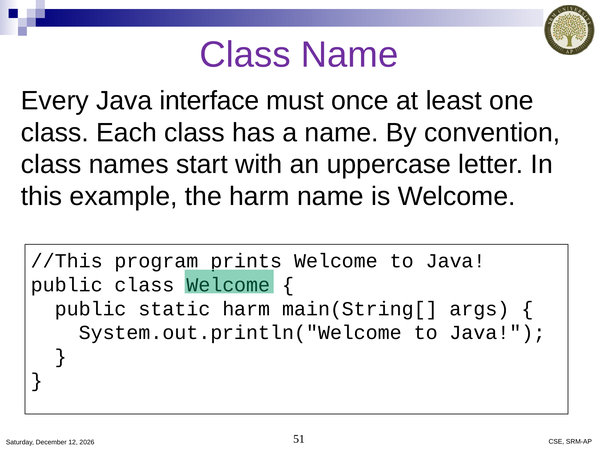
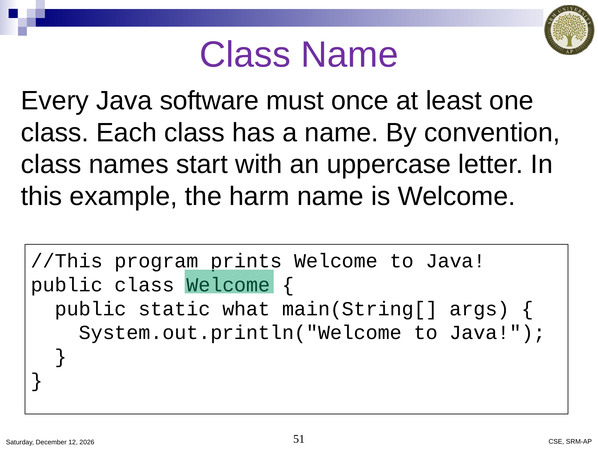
interface: interface -> software
static harm: harm -> what
